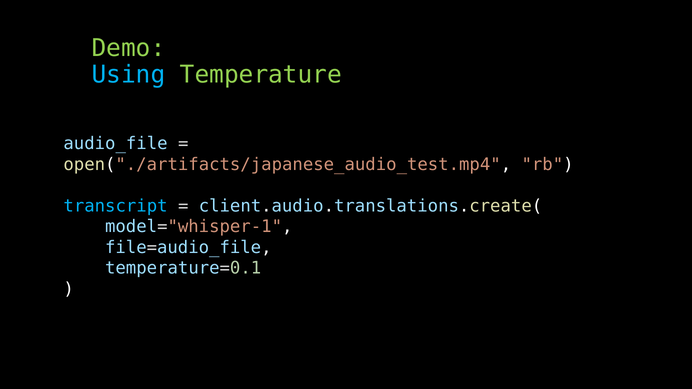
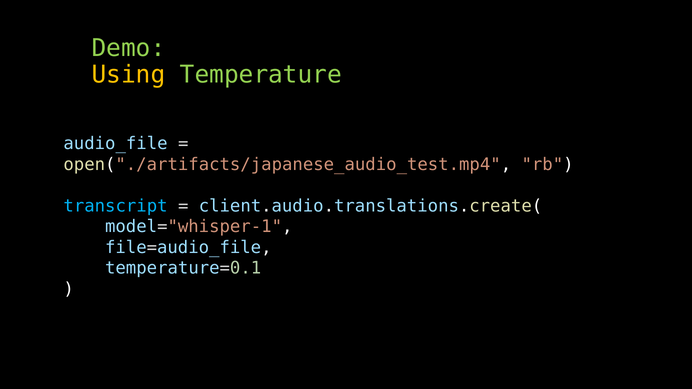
Using colour: light blue -> yellow
